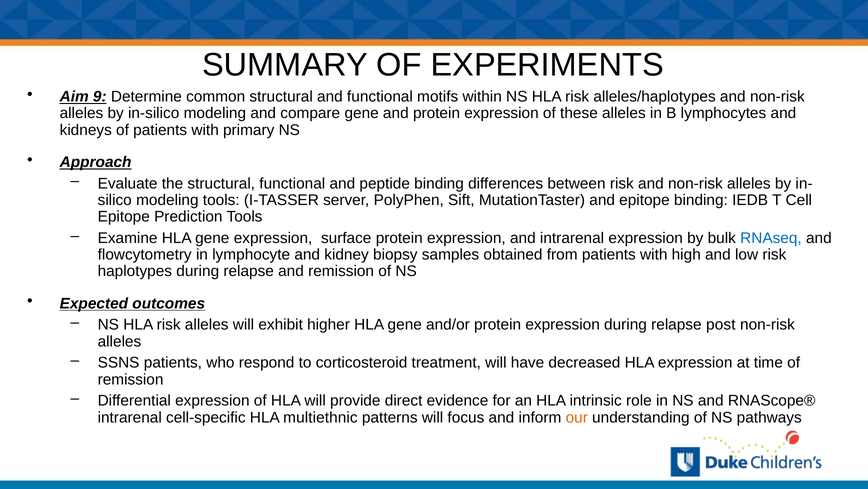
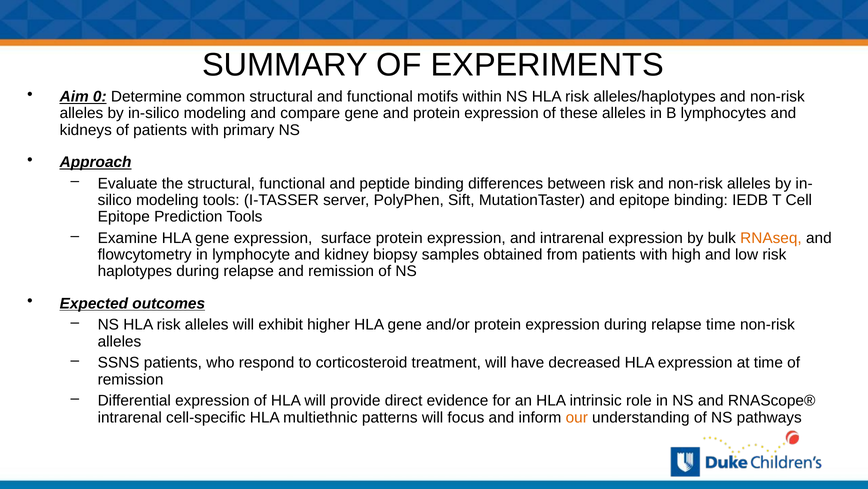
9: 9 -> 0
RNAseq colour: blue -> orange
relapse post: post -> time
